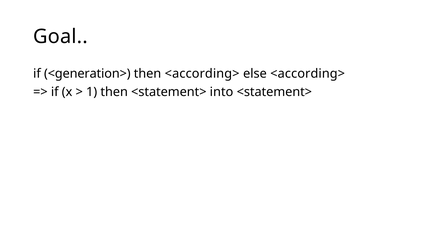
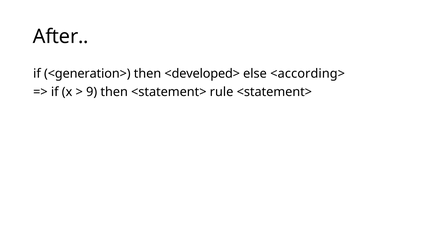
Goal: Goal -> After
then <according>: <according> -> <developed>
1: 1 -> 9
into: into -> rule
